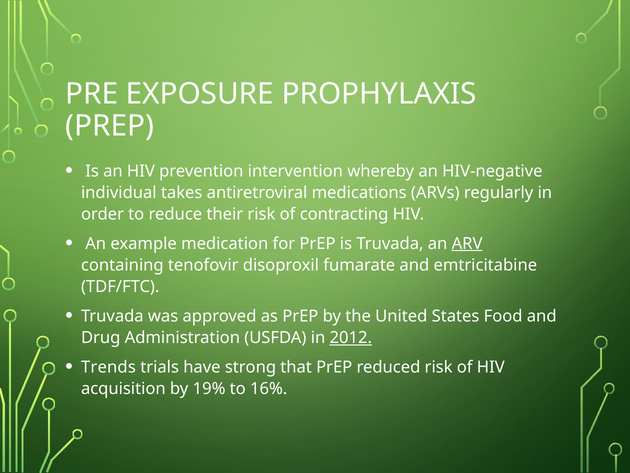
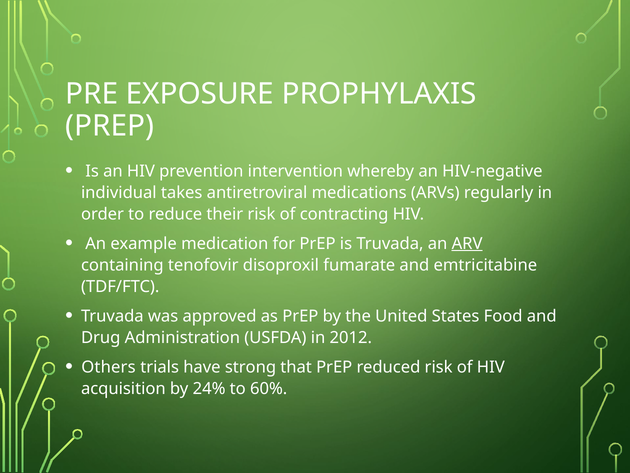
2012 underline: present -> none
Trends: Trends -> Others
19%: 19% -> 24%
16%: 16% -> 60%
